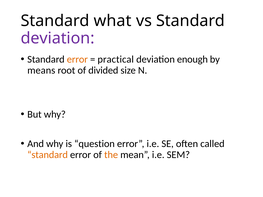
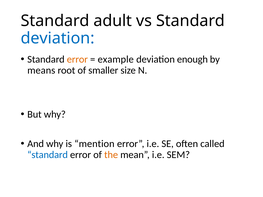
what: what -> adult
deviation at (58, 38) colour: purple -> blue
practical: practical -> example
divided: divided -> smaller
question: question -> mention
standard at (48, 155) colour: orange -> blue
